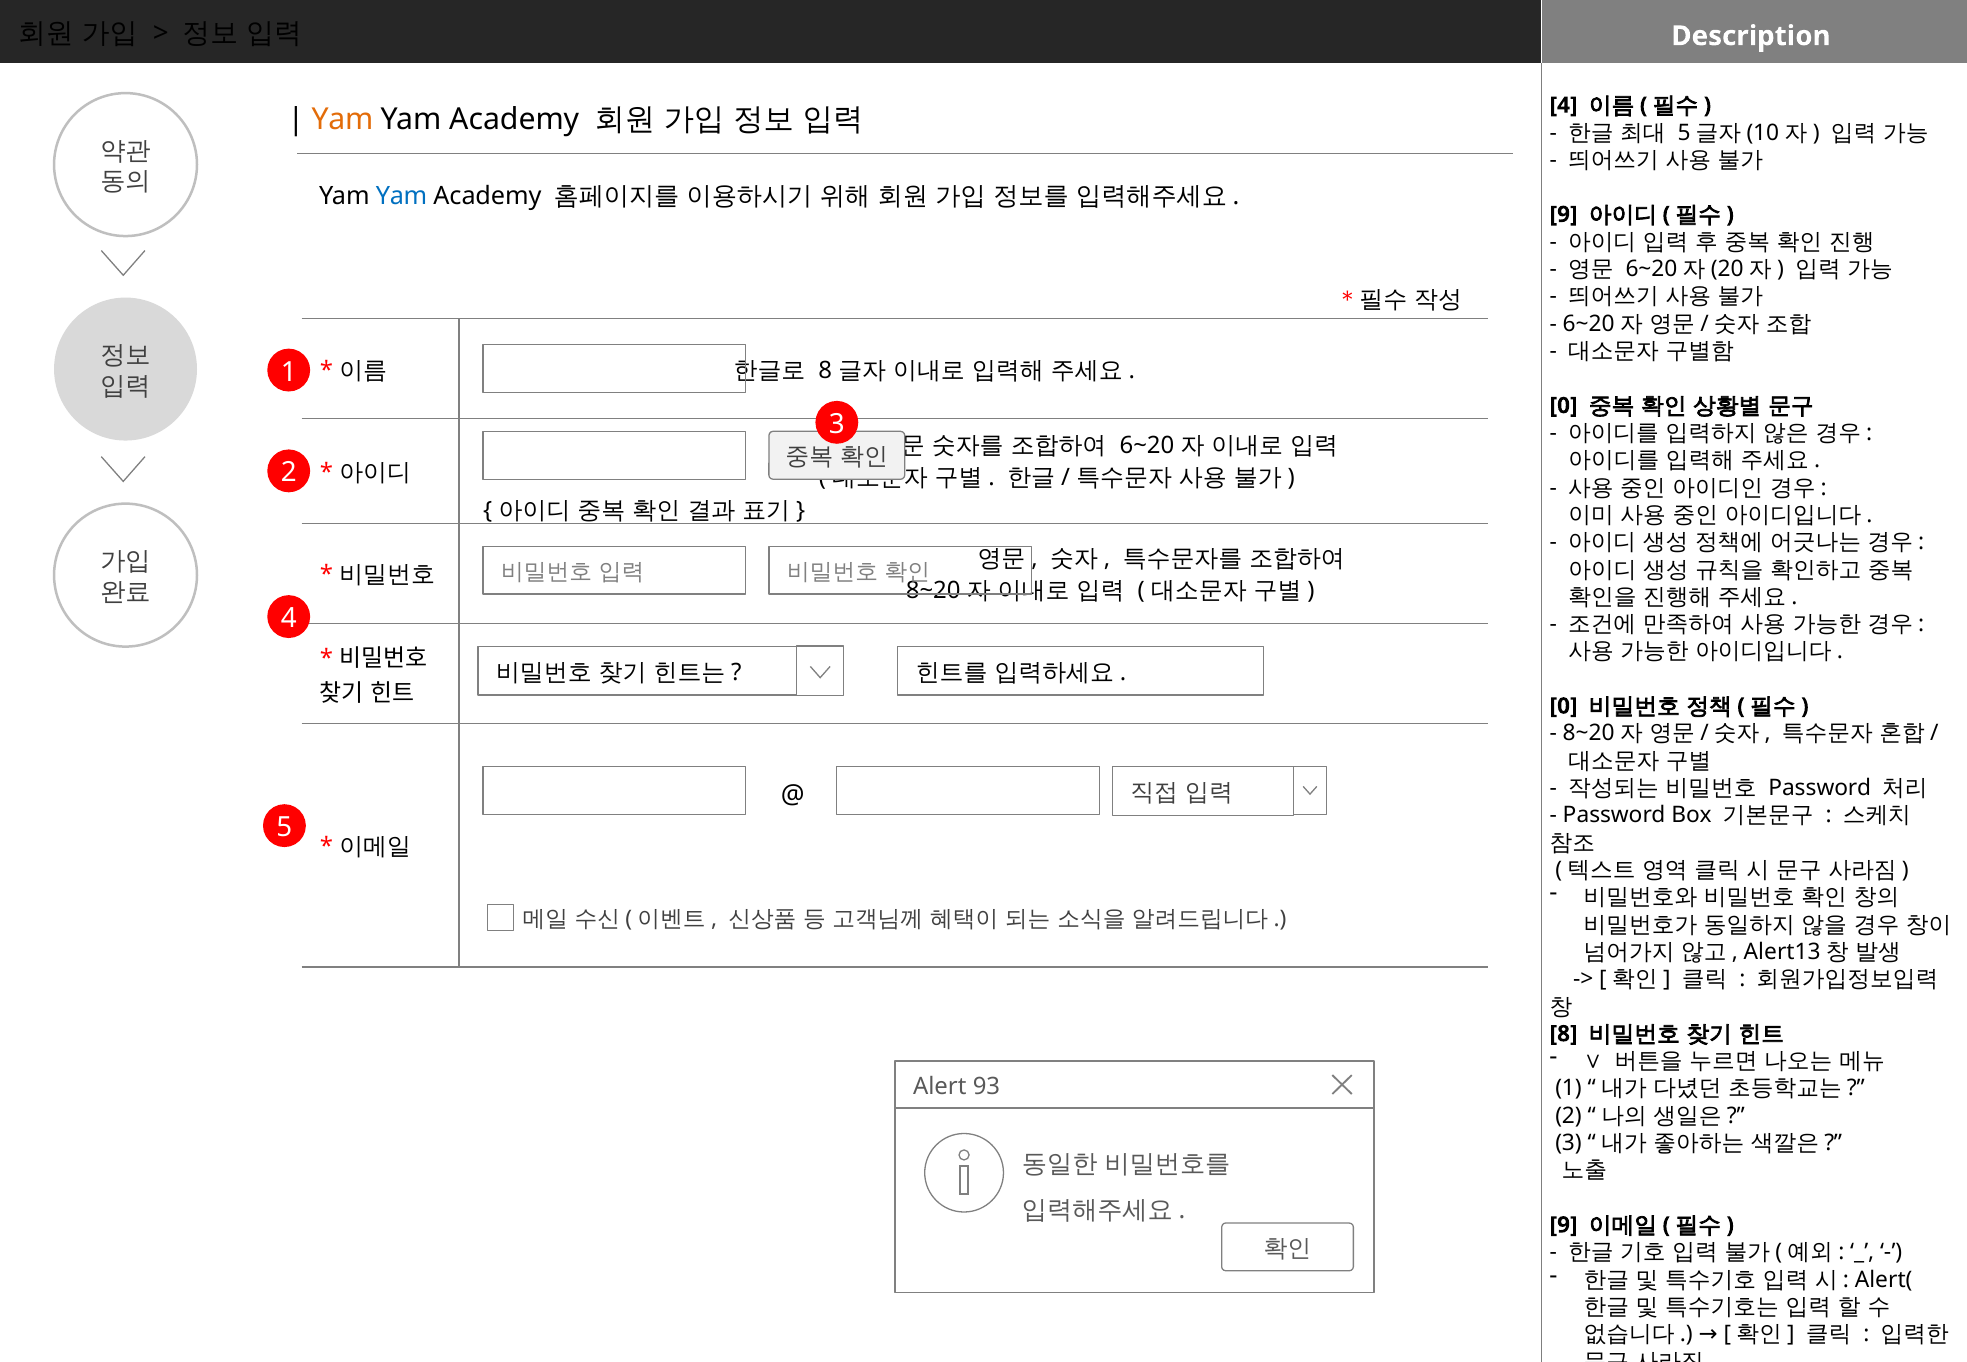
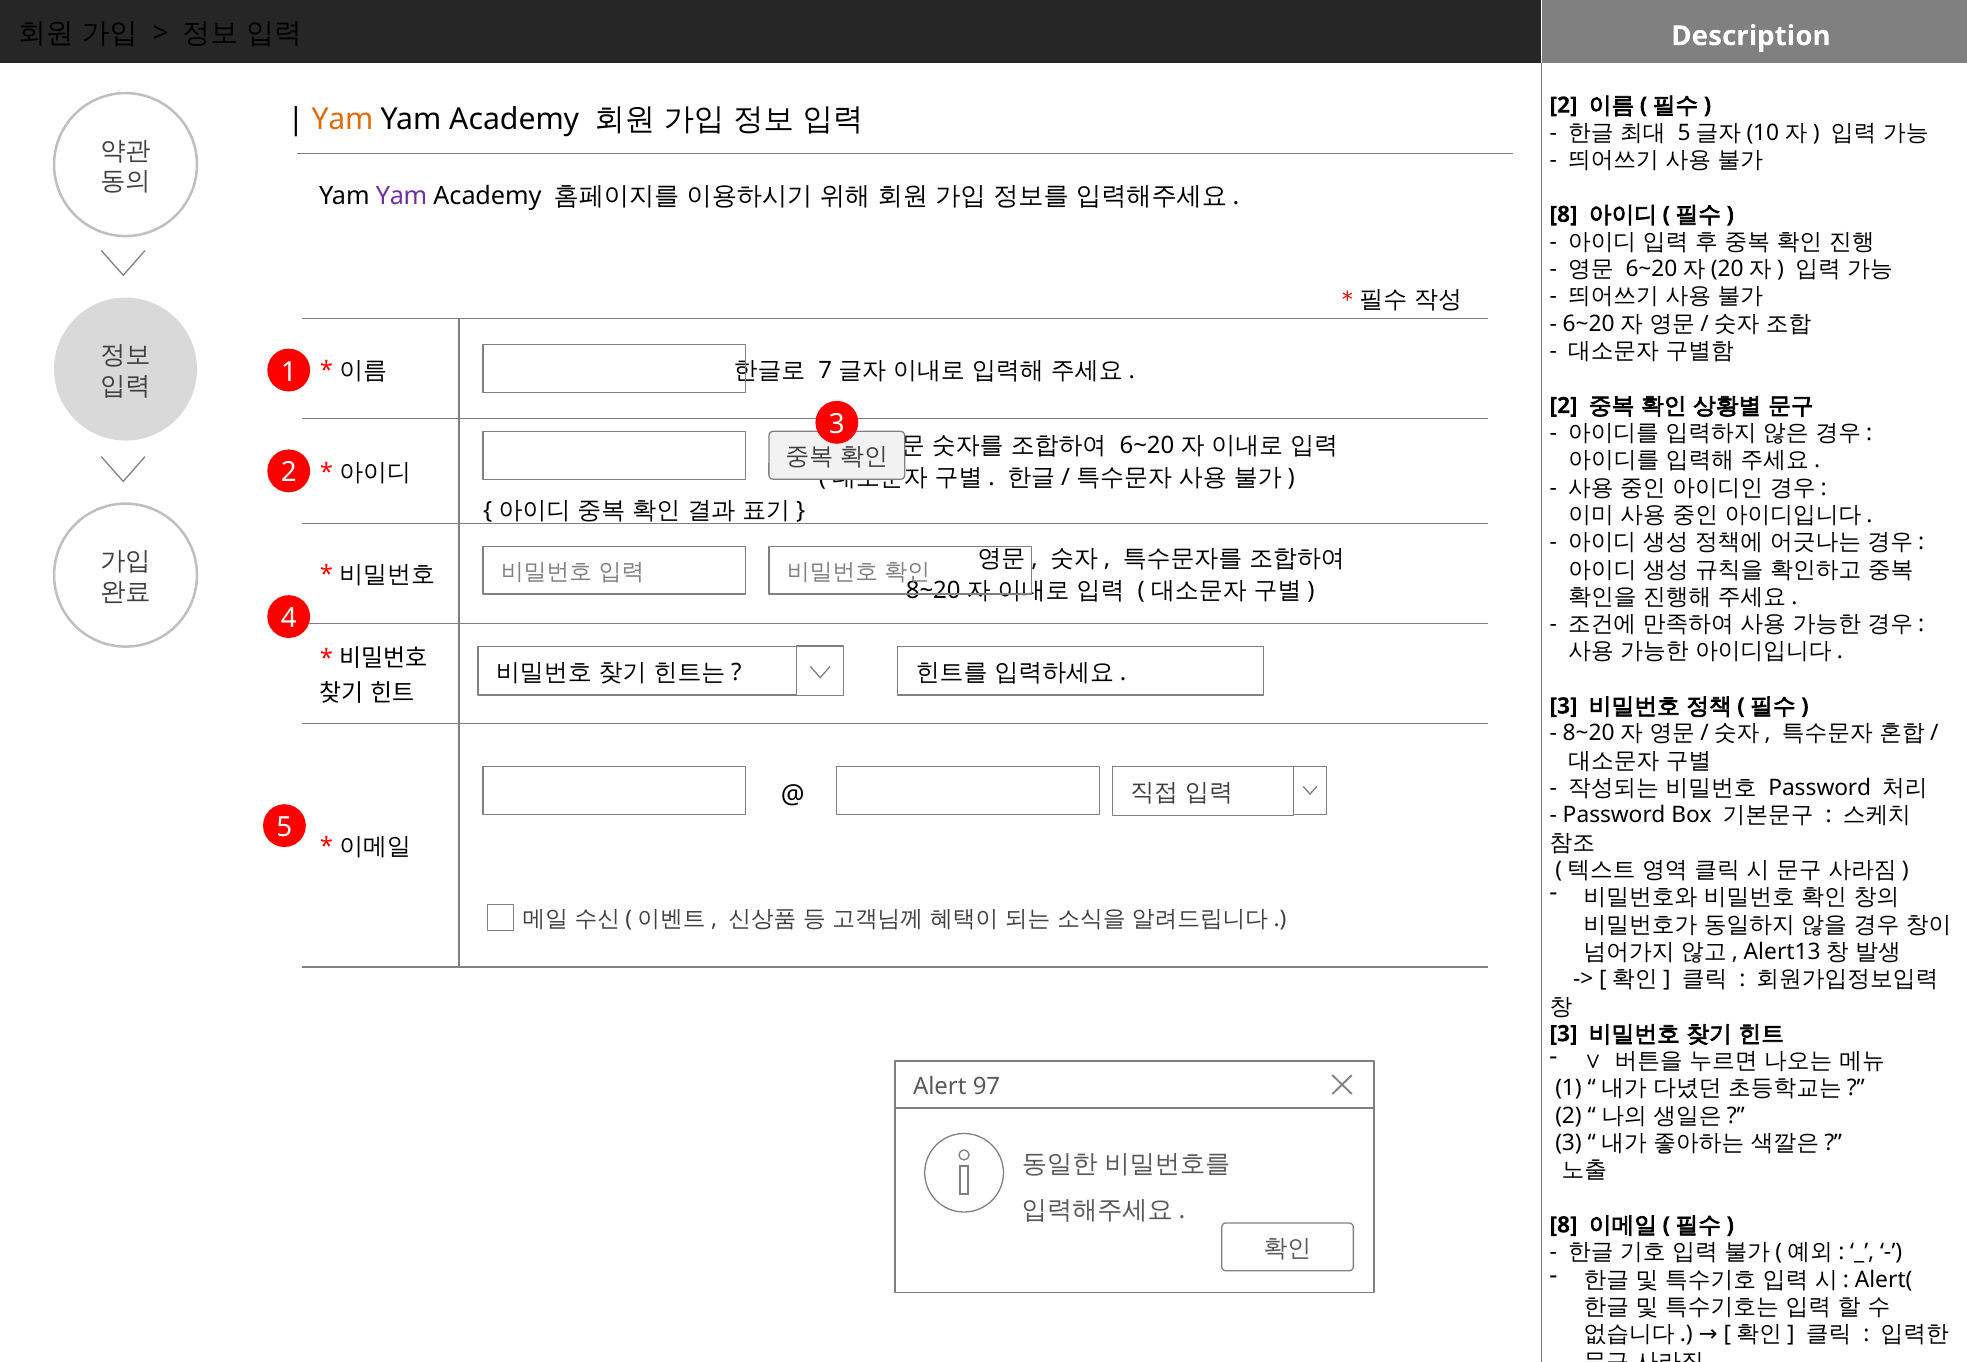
4 at (1564, 105): 4 -> 2
Yam at (402, 196) colour: blue -> purple
9 at (1564, 214): 9 -> 8
8 at (825, 370): 8 -> 7
0 at (1564, 406): 0 -> 2
0 at (1564, 706): 0 -> 3
8 at (1564, 1034): 8 -> 3
93: 93 -> 97
9 at (1564, 1225): 9 -> 8
